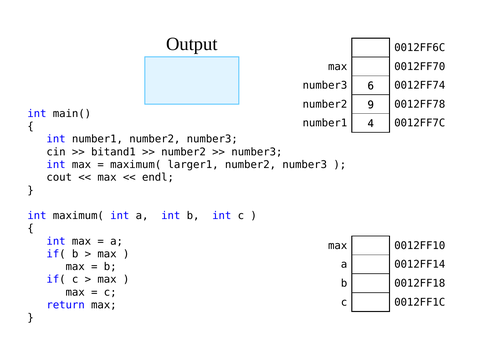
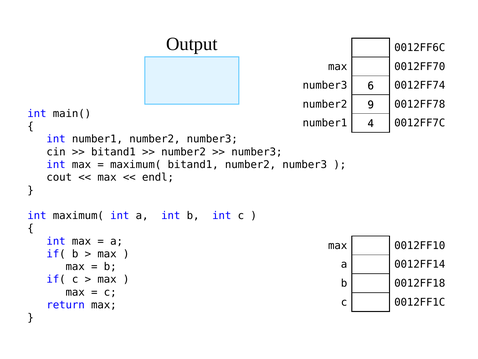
maximum( larger1: larger1 -> bitand1
